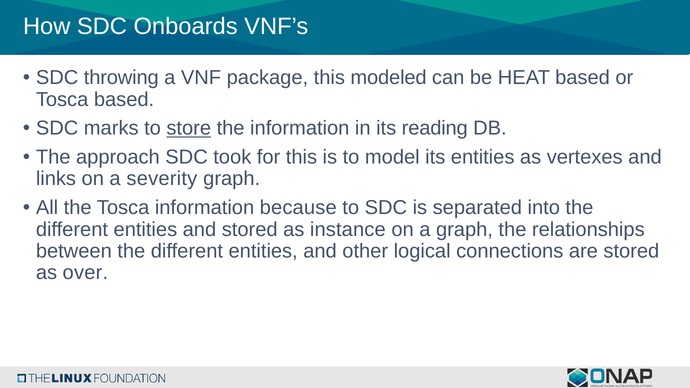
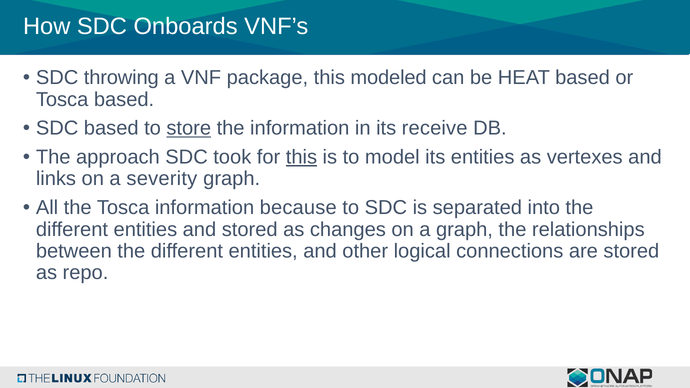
SDC marks: marks -> based
reading: reading -> receive
this at (301, 157) underline: none -> present
instance: instance -> changes
over: over -> repo
